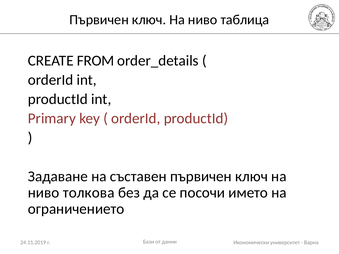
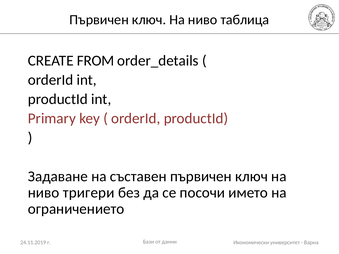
толкова: толкова -> тригери
